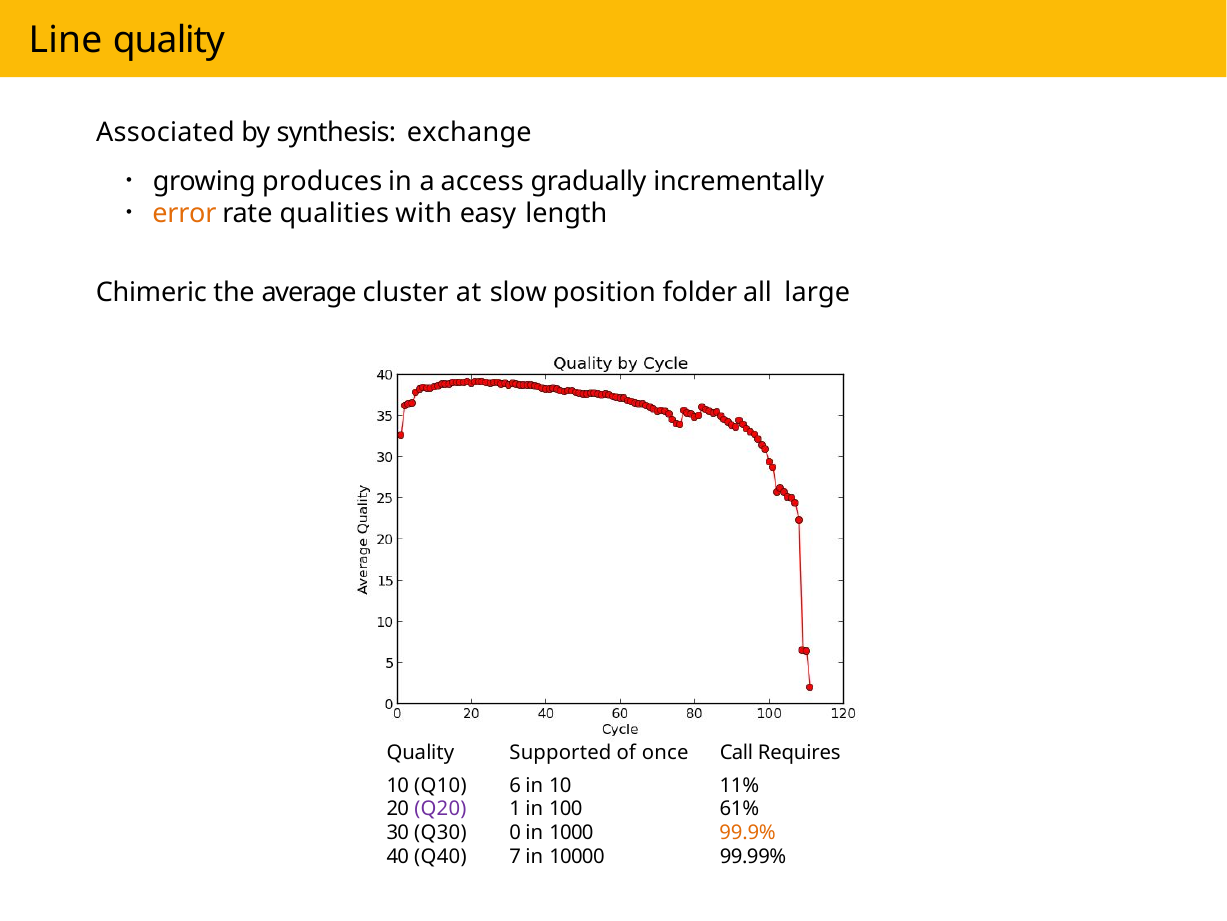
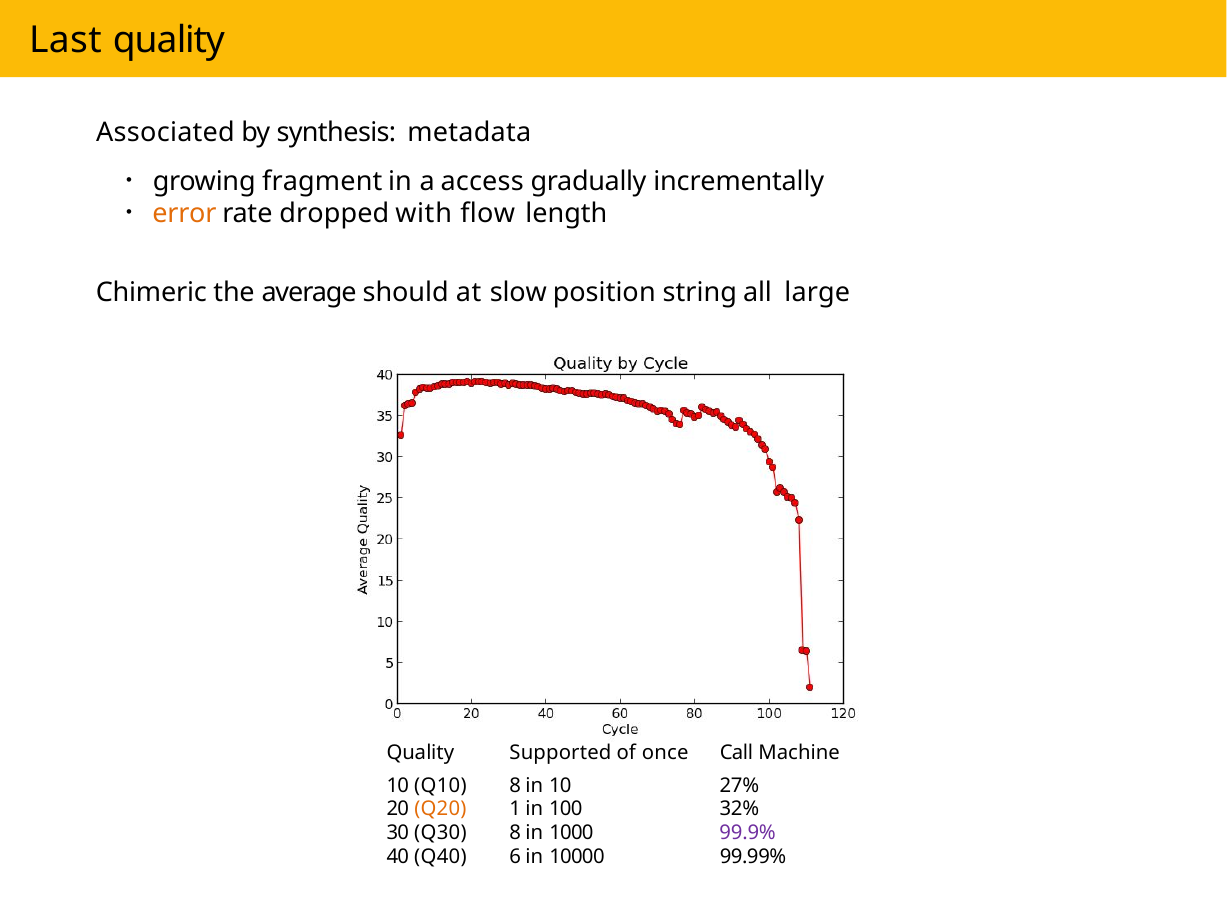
Line: Line -> Last
exchange: exchange -> metadata
produces: produces -> fragment
qualities: qualities -> dropped
easy: easy -> flow
cluster: cluster -> should
folder: folder -> string
Requires: Requires -> Machine
Q10 6: 6 -> 8
11%: 11% -> 27%
Q20 colour: purple -> orange
61%: 61% -> 32%
Q30 0: 0 -> 8
99.9% colour: orange -> purple
7: 7 -> 6
